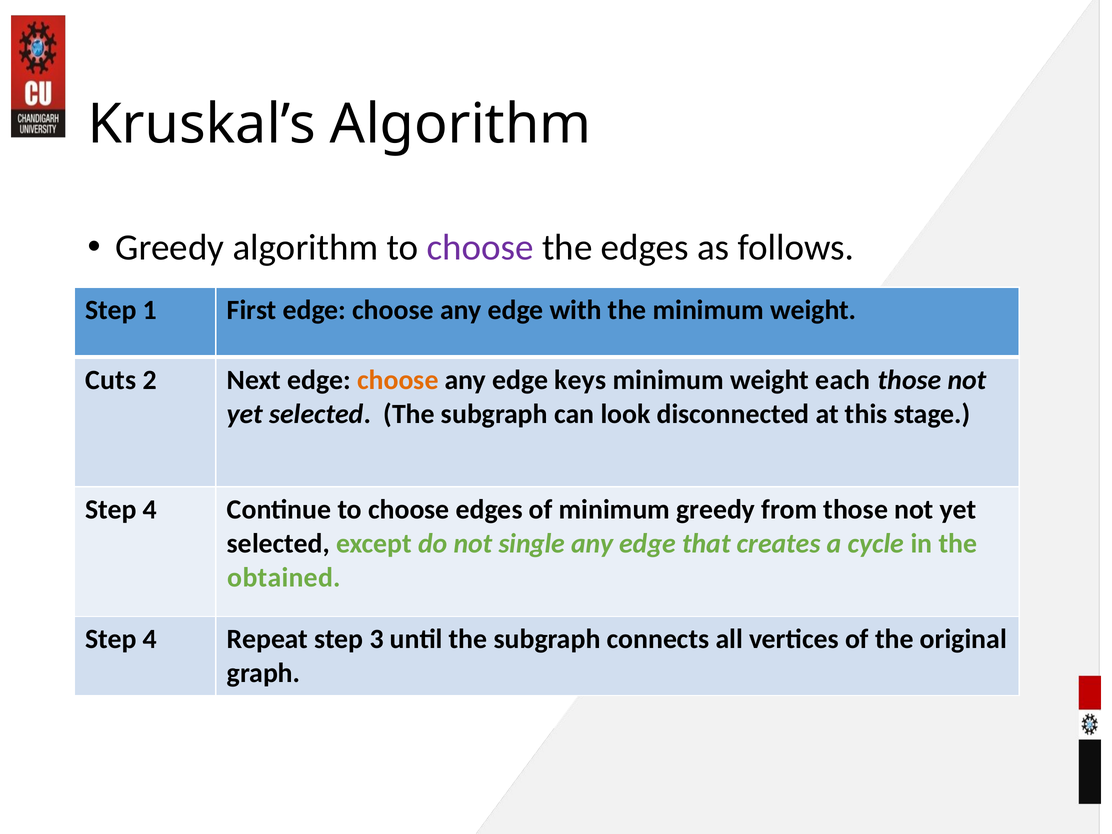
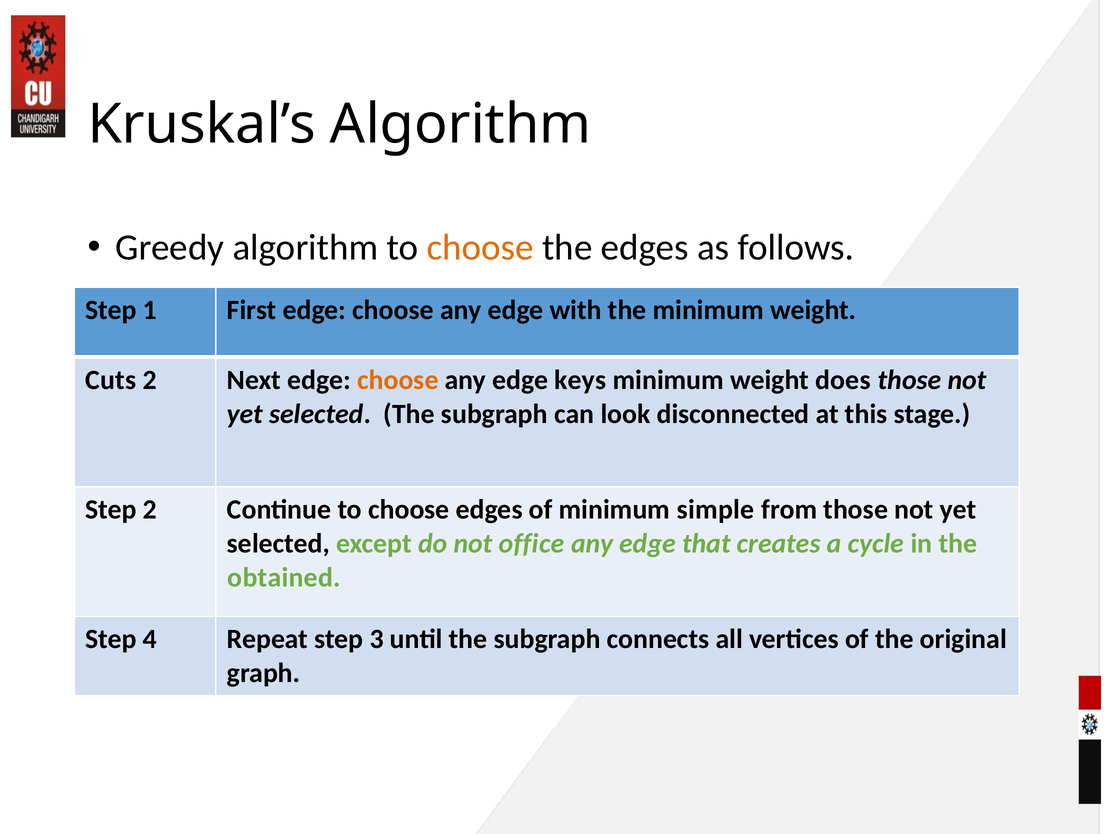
choose at (480, 247) colour: purple -> orange
each: each -> does
4 at (150, 510): 4 -> 2
minimum greedy: greedy -> simple
single: single -> office
